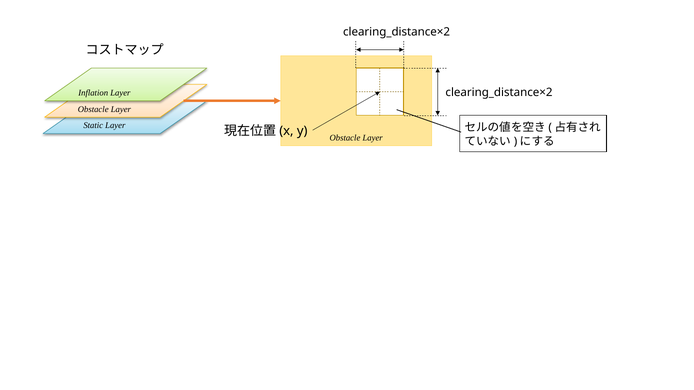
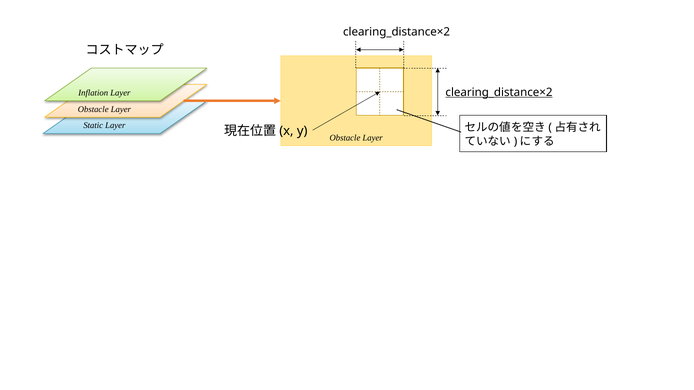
clearing_distance×2 at (499, 92) underline: none -> present
